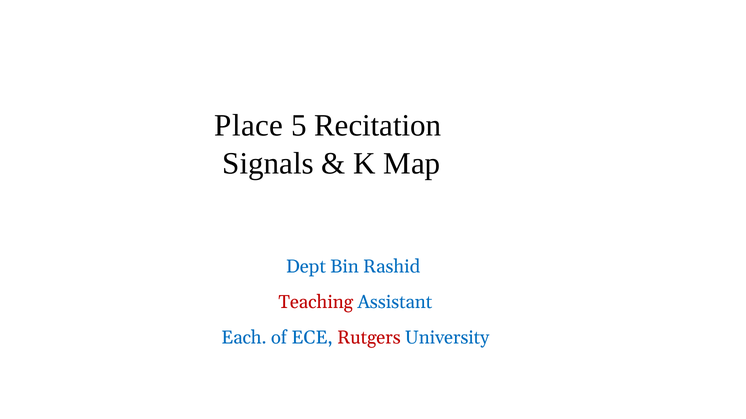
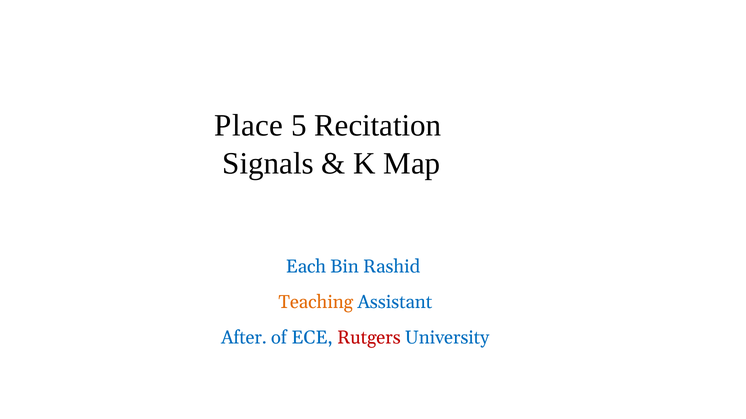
Dept: Dept -> Each
Teaching colour: red -> orange
Each: Each -> After
